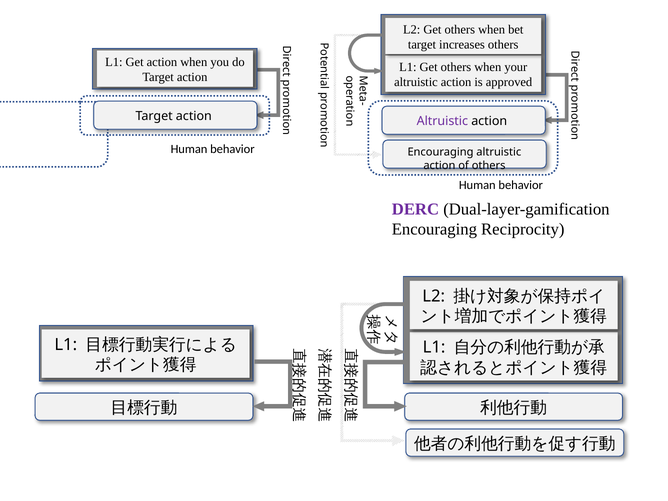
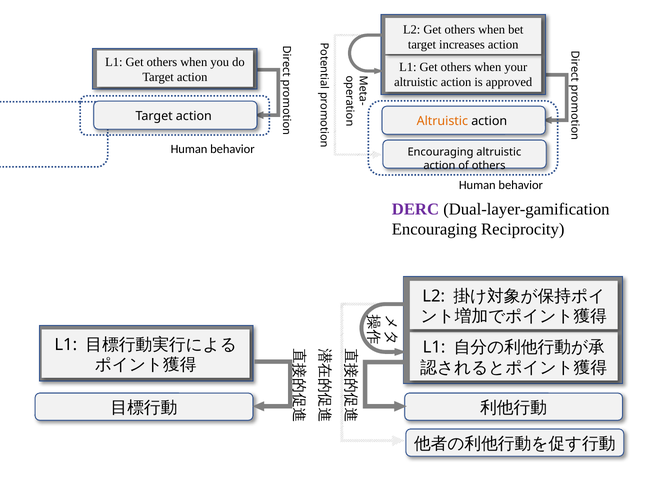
increases others: others -> action
action at (162, 62): action -> others
Altruistic at (442, 121) colour: purple -> orange
